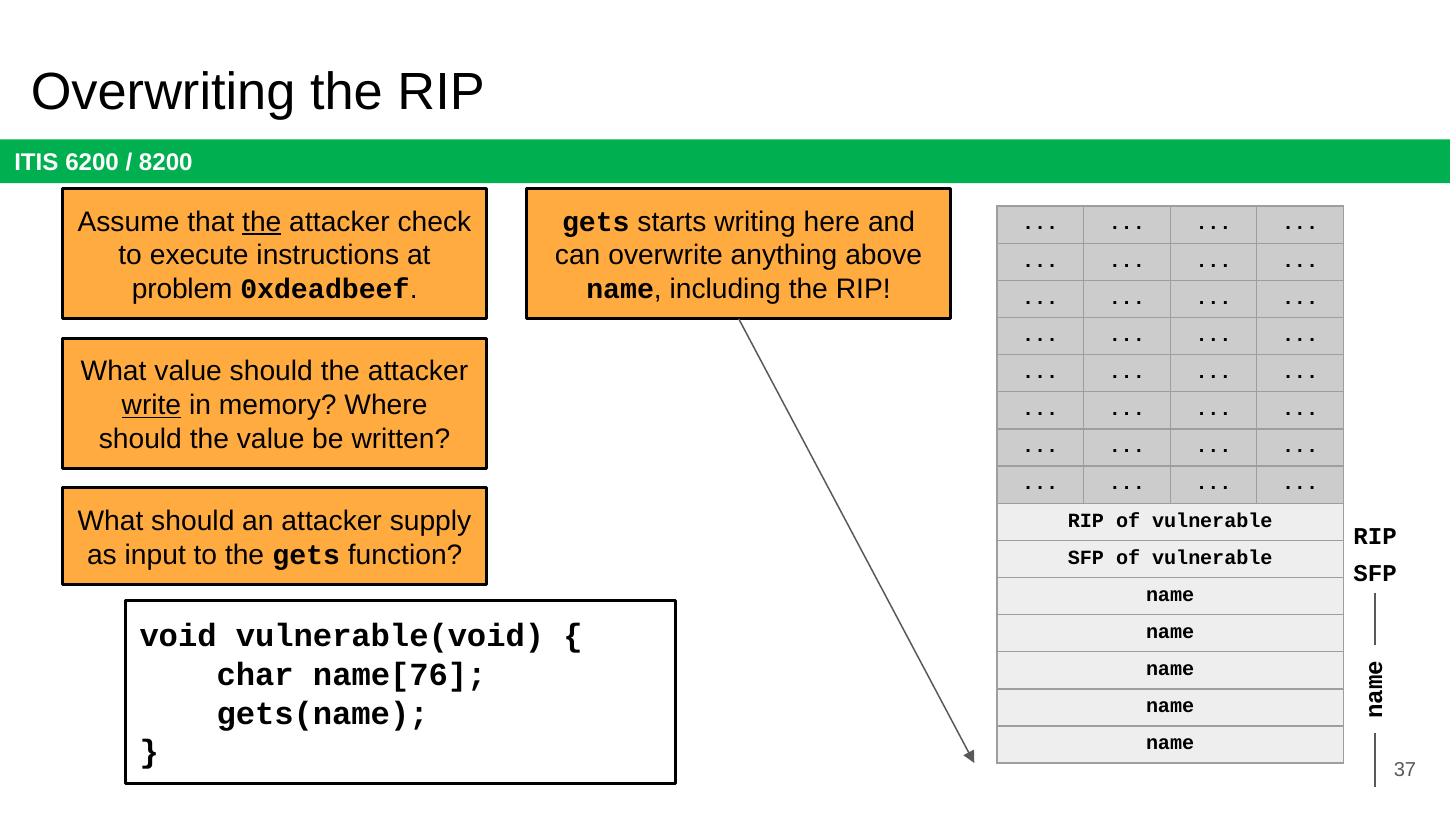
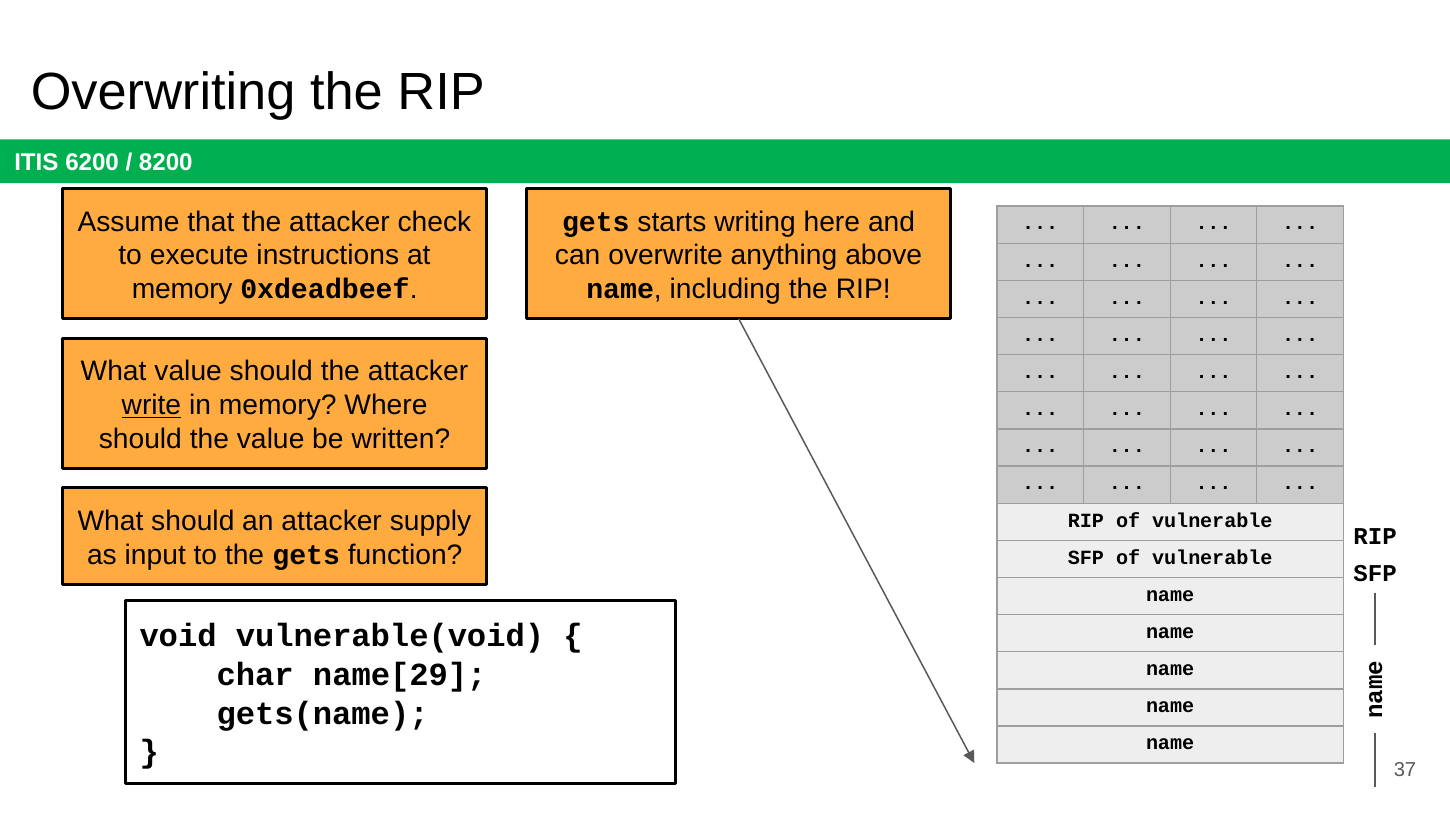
the at (262, 222) underline: present -> none
problem at (182, 290): problem -> memory
name[76: name[76 -> name[29
